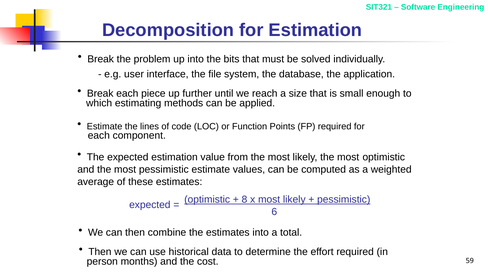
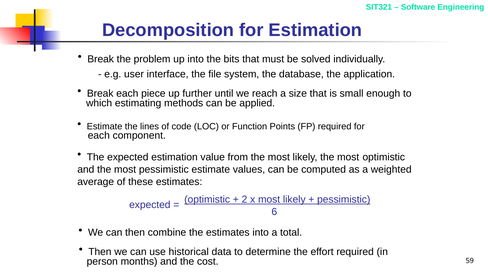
8: 8 -> 2
